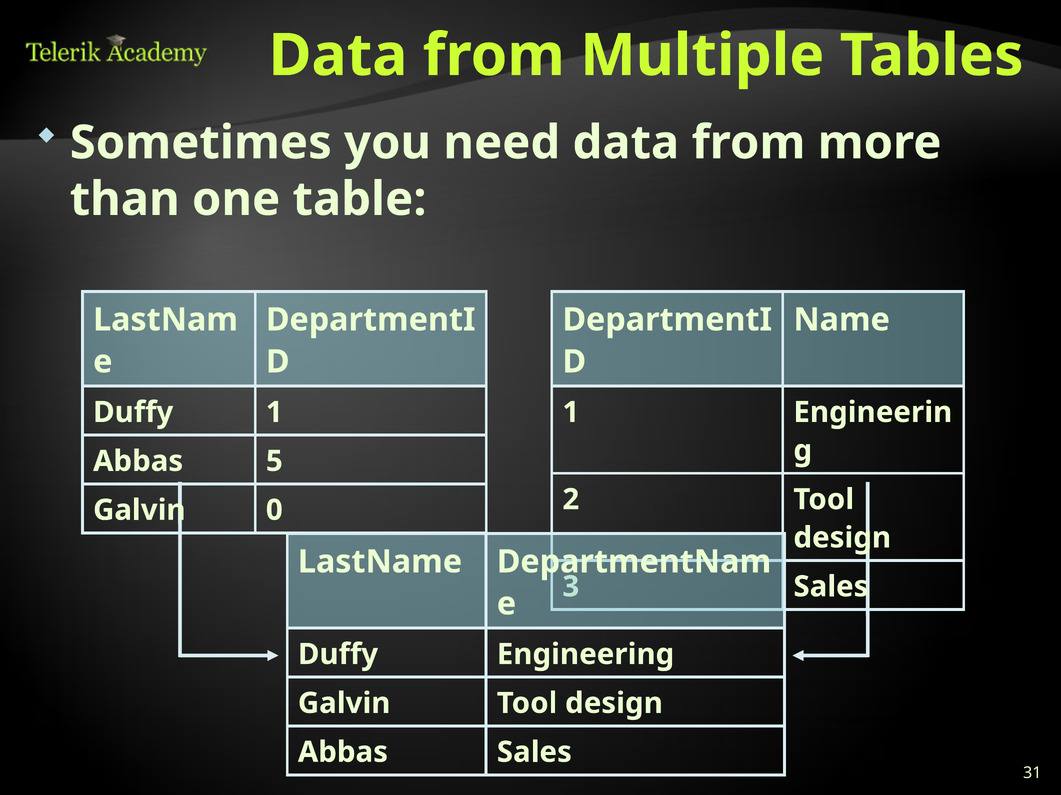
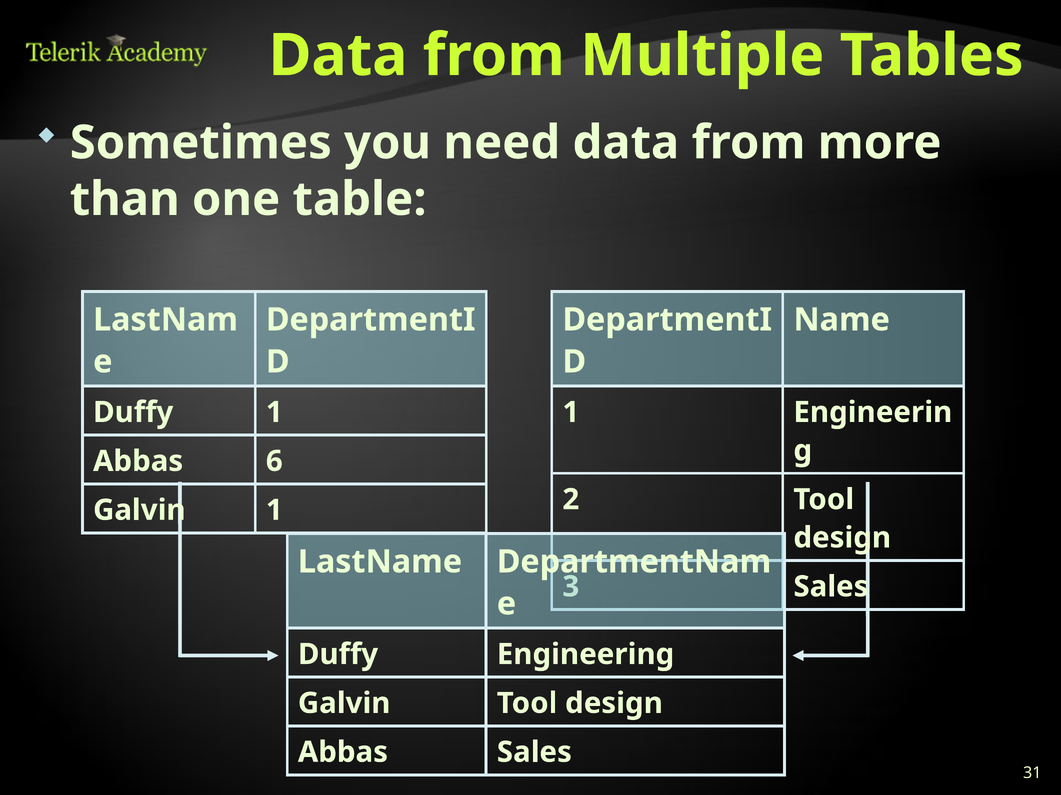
5: 5 -> 6
Galvin 0: 0 -> 1
